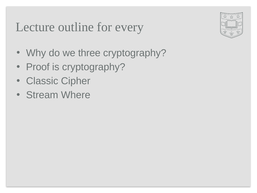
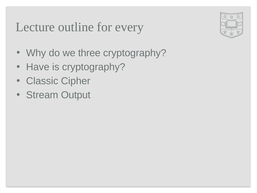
Proof: Proof -> Have
Where: Where -> Output
